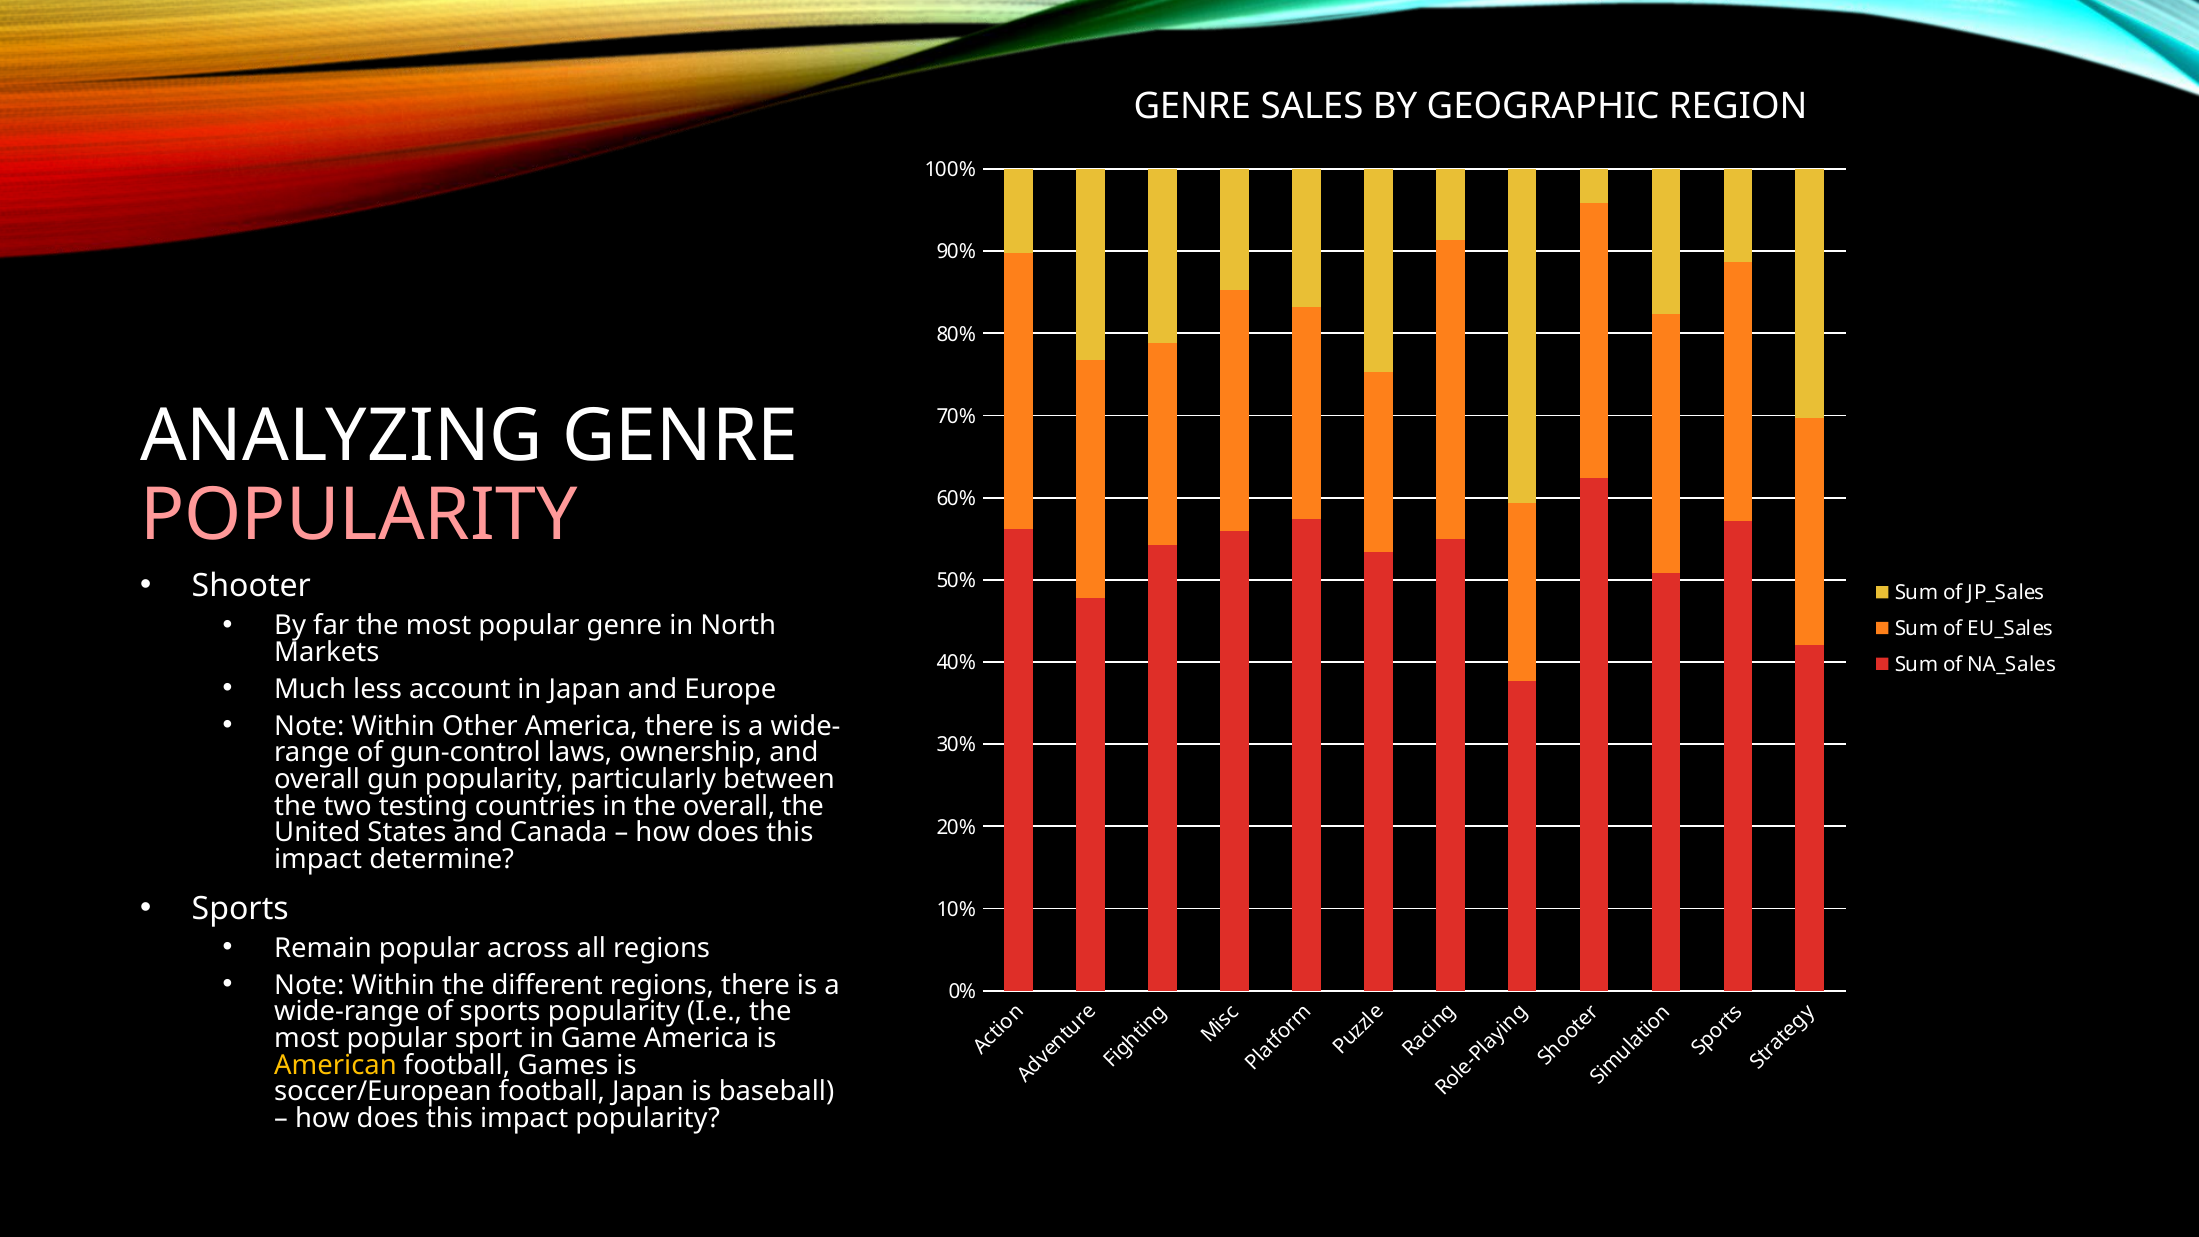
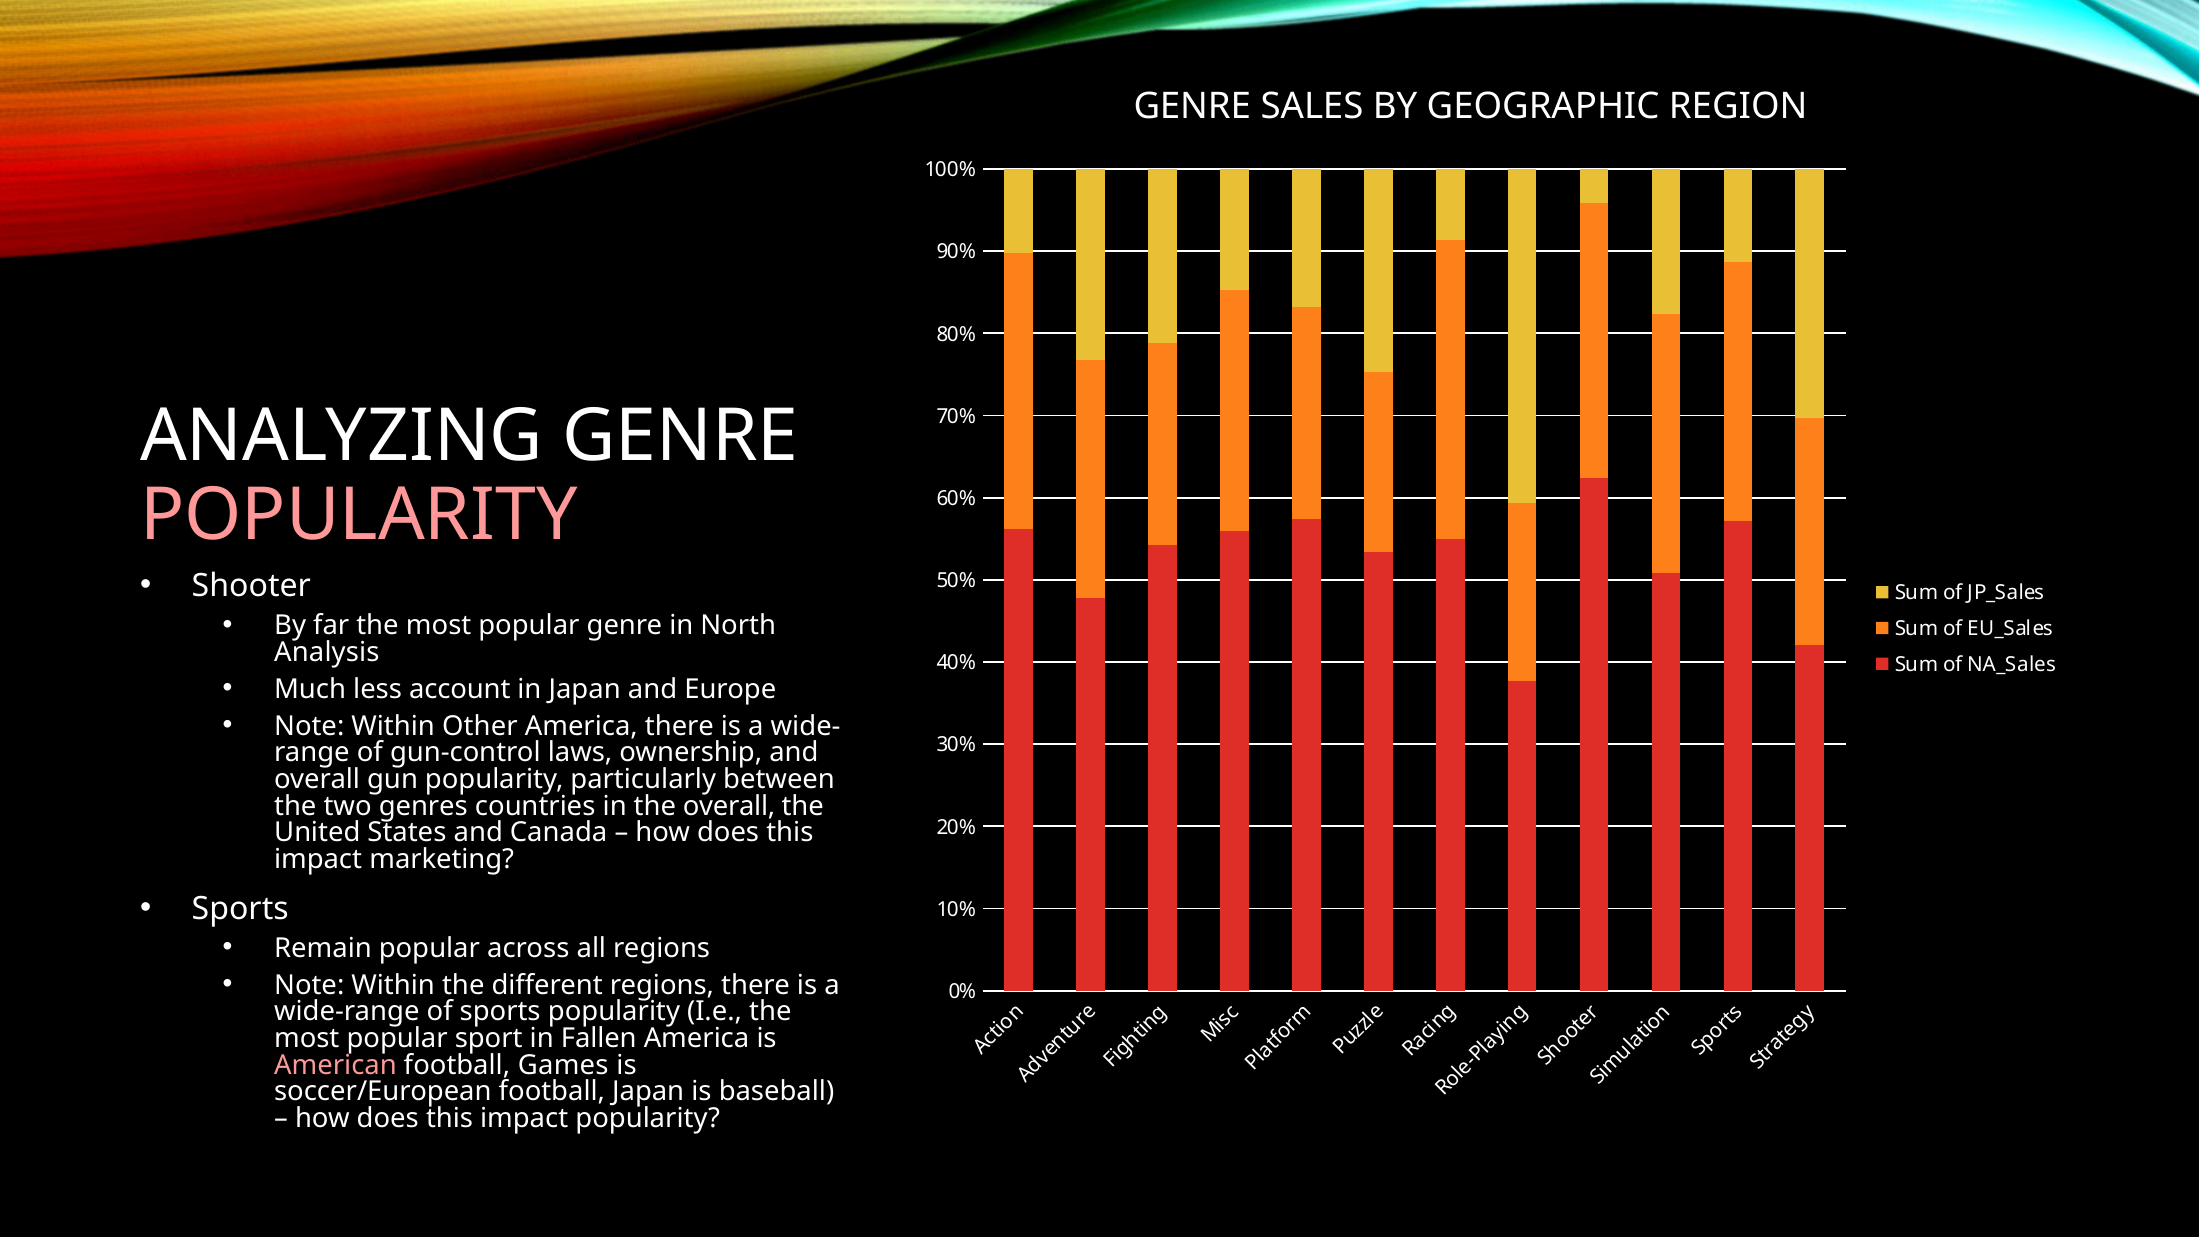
Markets: Markets -> Analysis
testing: testing -> genres
determine: determine -> marketing
Game: Game -> Fallen
American colour: yellow -> pink
